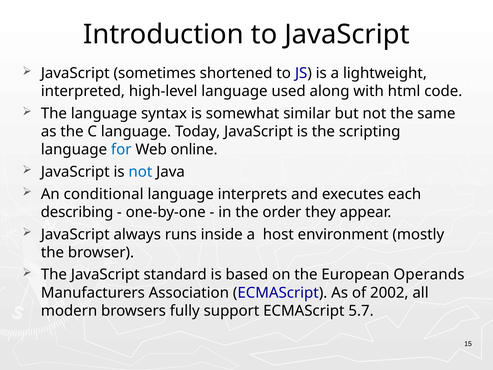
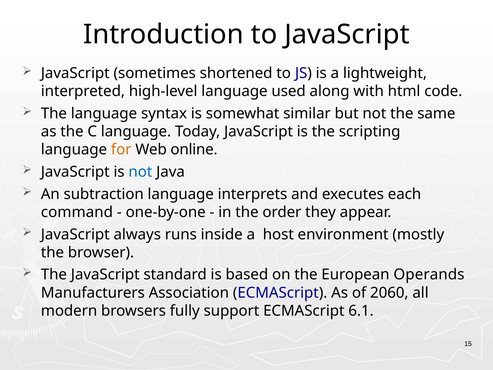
for colour: blue -> orange
conditional: conditional -> subtraction
describing: describing -> command
2002: 2002 -> 2060
5.7: 5.7 -> 6.1
